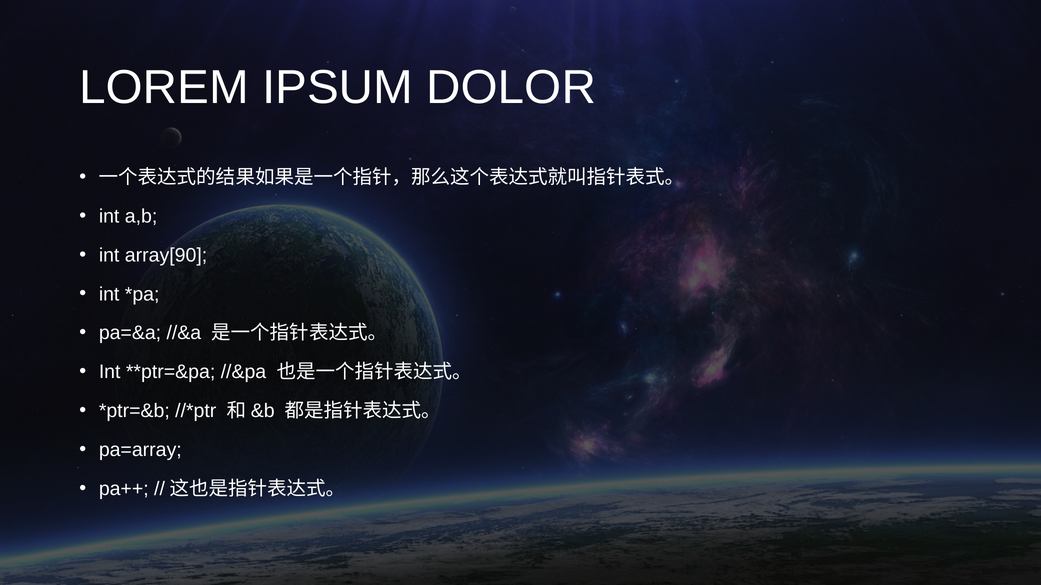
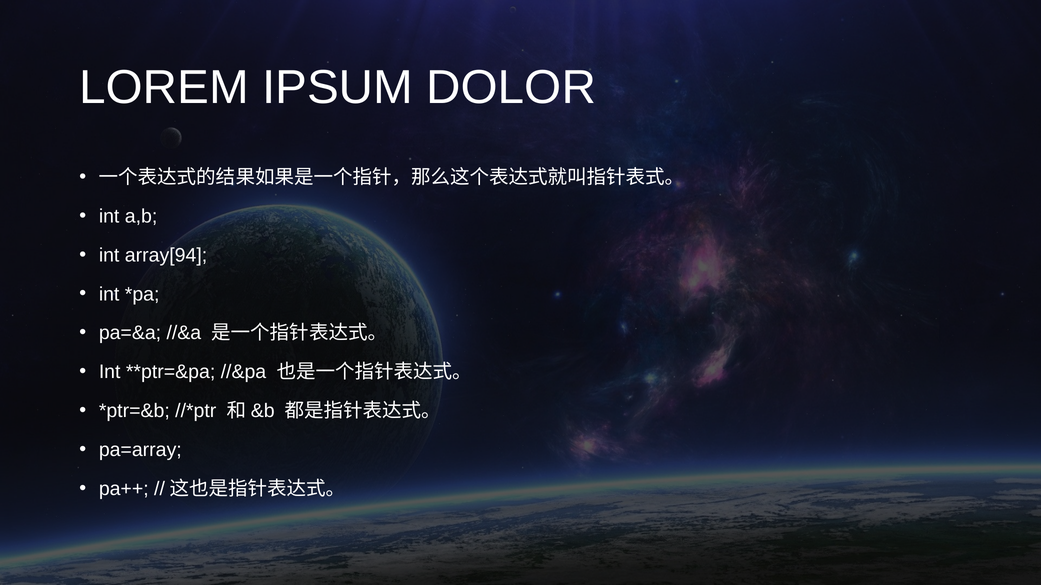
array[90: array[90 -> array[94
